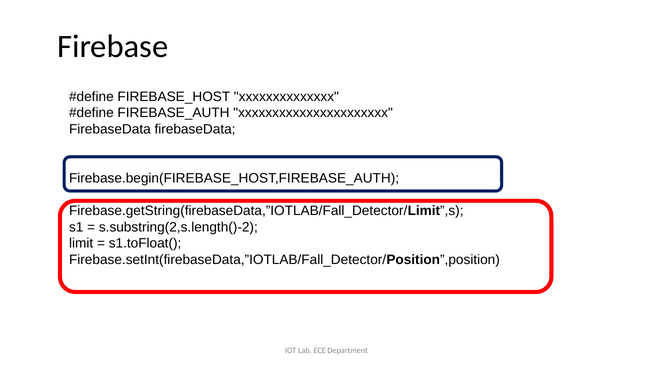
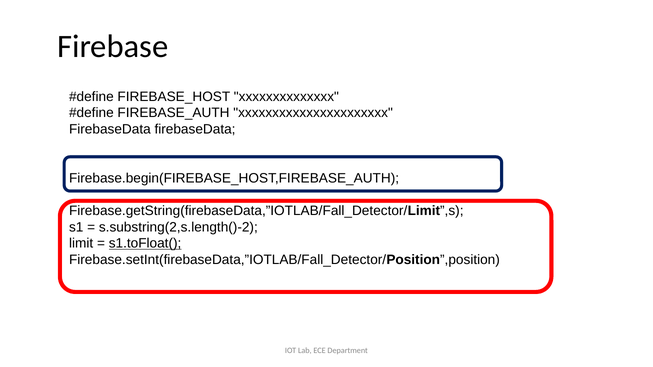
s1.toFloat( underline: none -> present
